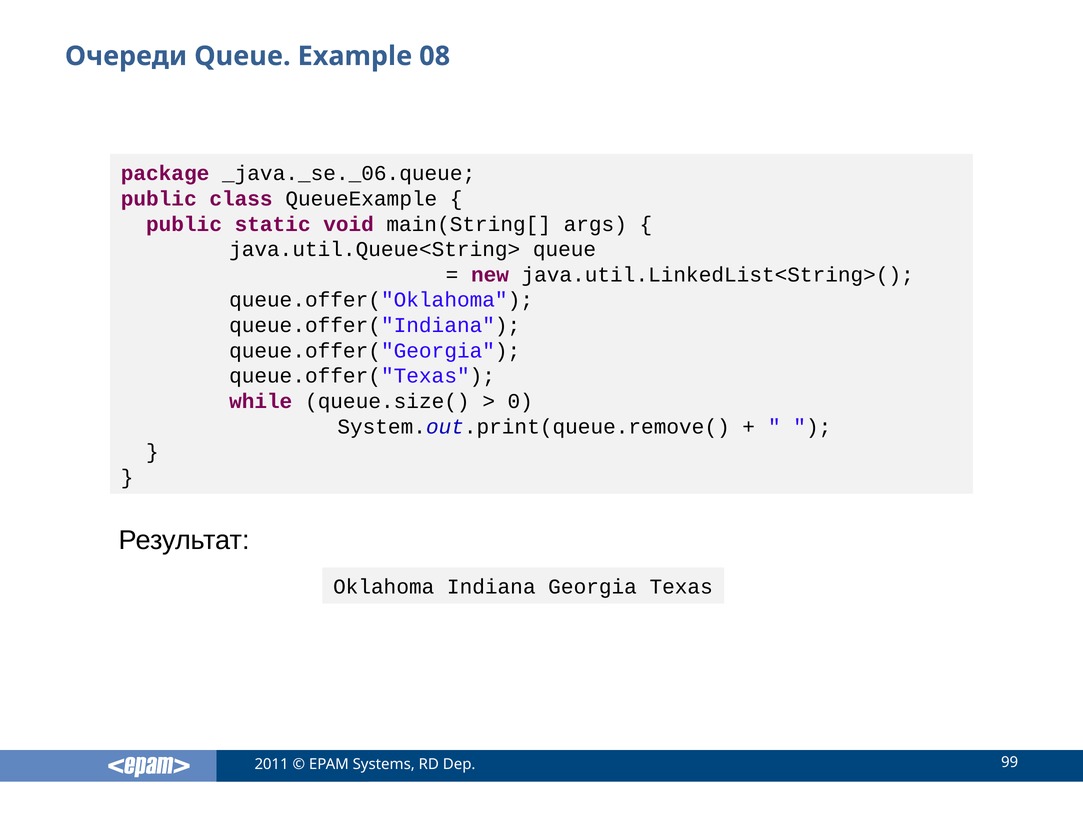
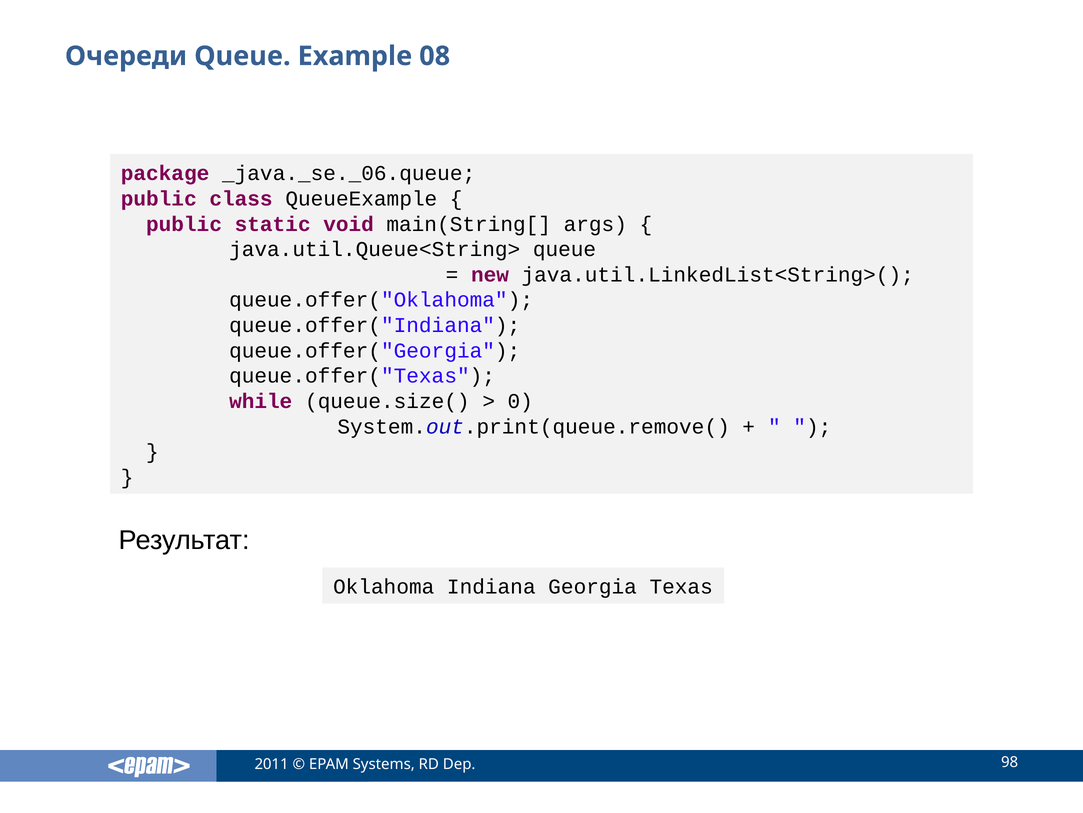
99: 99 -> 98
